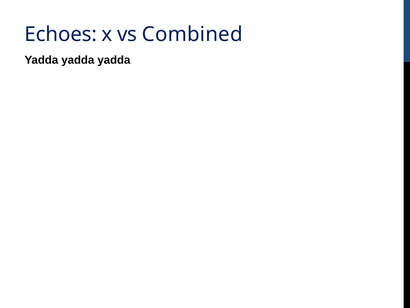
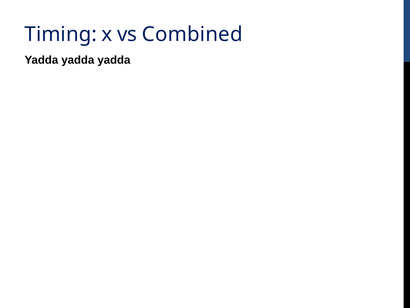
Echoes: Echoes -> Timing
